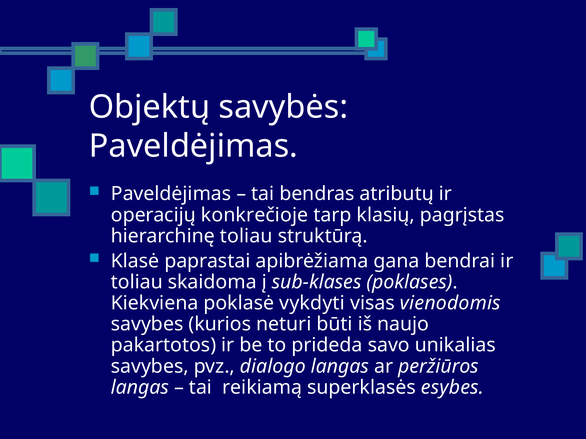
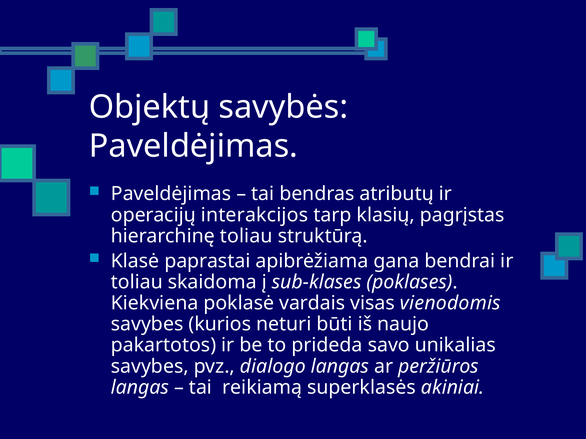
konkrečioje: konkrečioje -> interakcijos
vykdyti: vykdyti -> vardais
esybes: esybes -> akiniai
